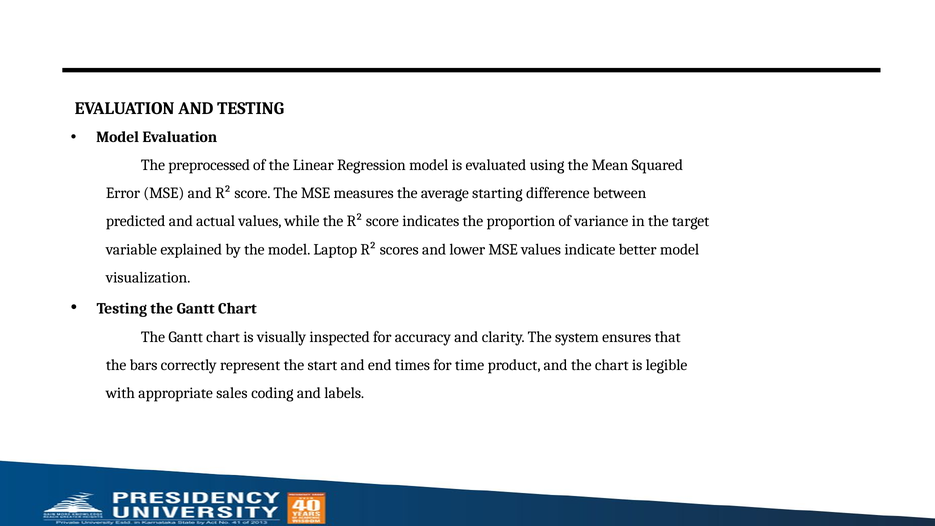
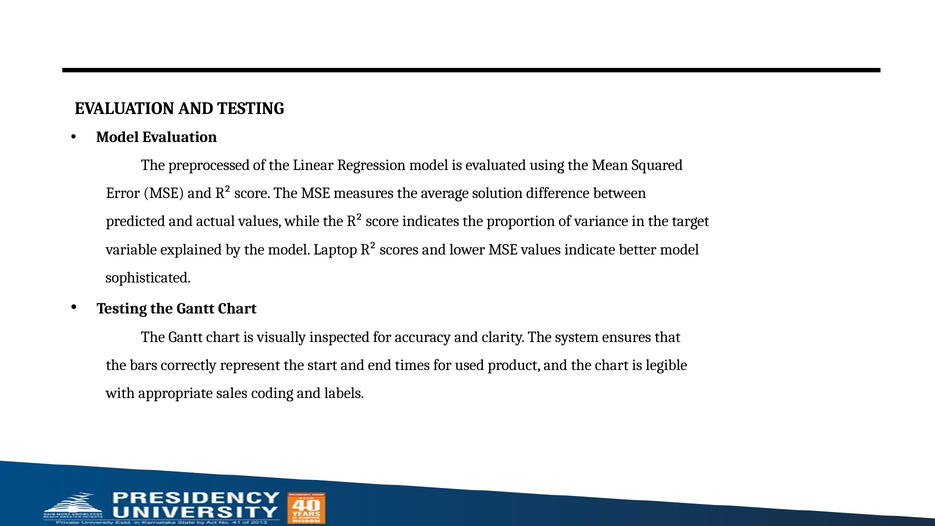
starting: starting -> solution
visualization: visualization -> sophisticated
time: time -> used
